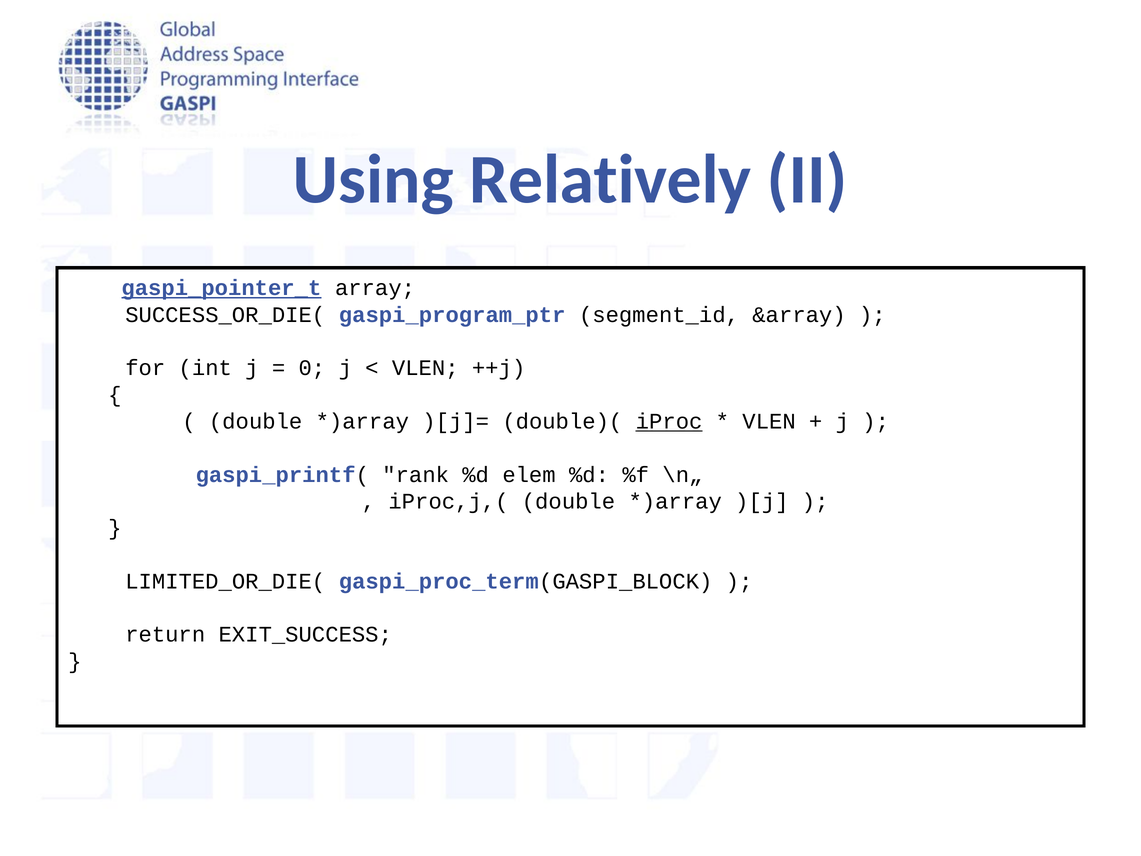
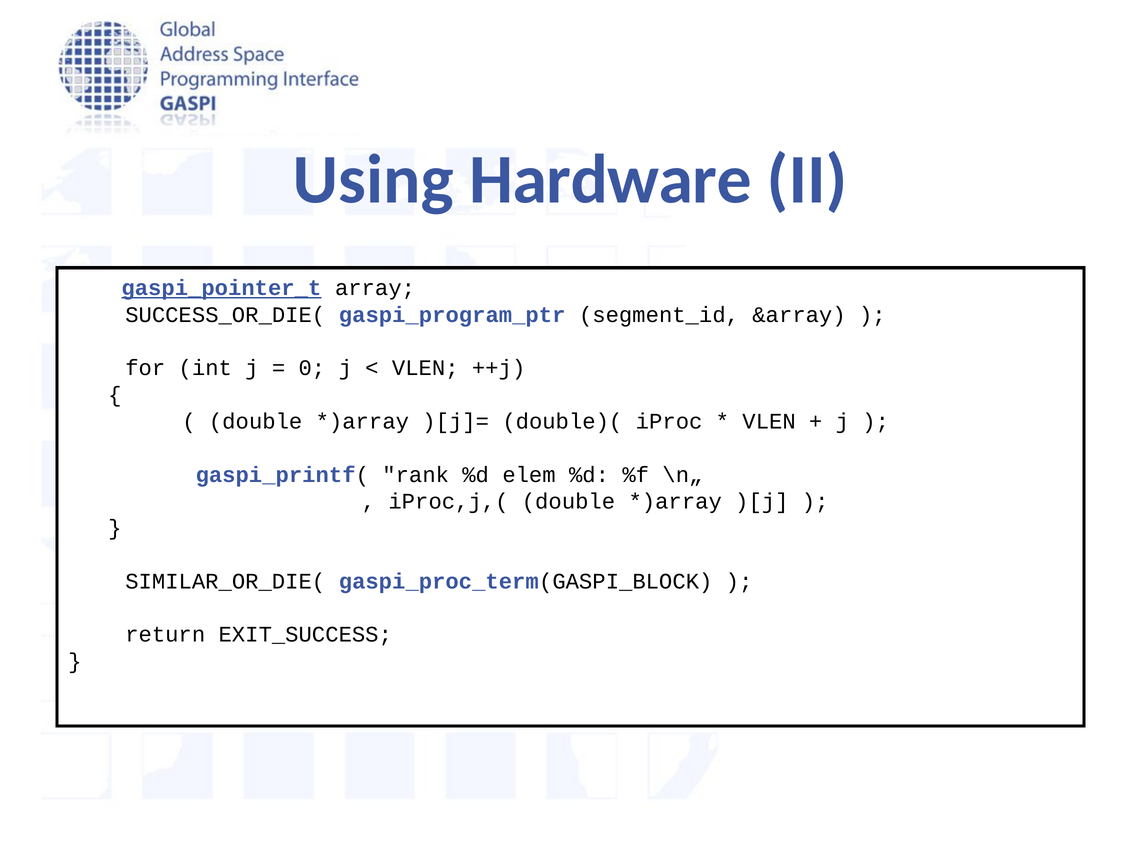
Relatively: Relatively -> Hardware
iProc underline: present -> none
LIMITED_OR_DIE(: LIMITED_OR_DIE( -> SIMILAR_OR_DIE(
